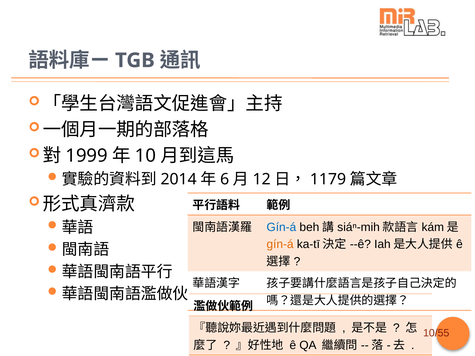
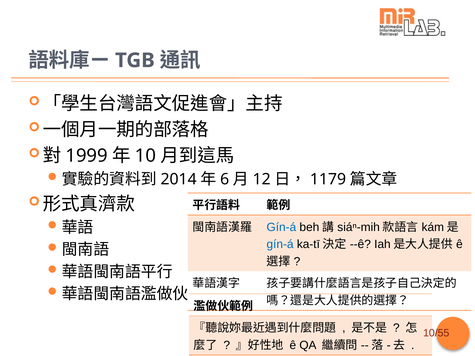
gín-á at (280, 244) colour: orange -> blue
